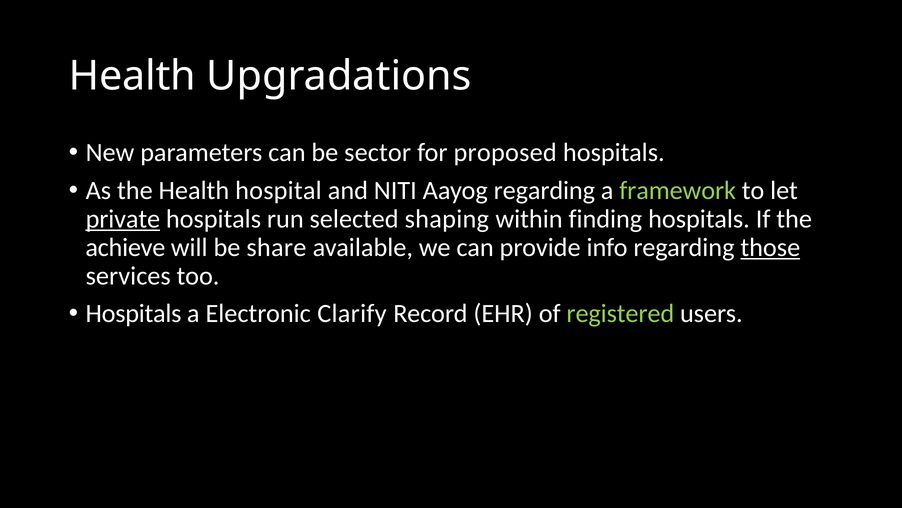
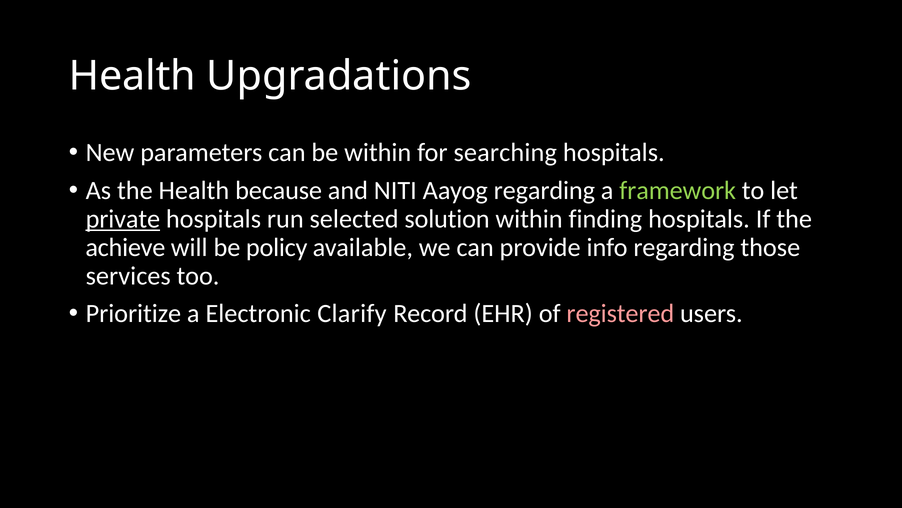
be sector: sector -> within
proposed: proposed -> searching
hospital: hospital -> because
shaping: shaping -> solution
share: share -> policy
those underline: present -> none
Hospitals at (134, 313): Hospitals -> Prioritize
registered colour: light green -> pink
